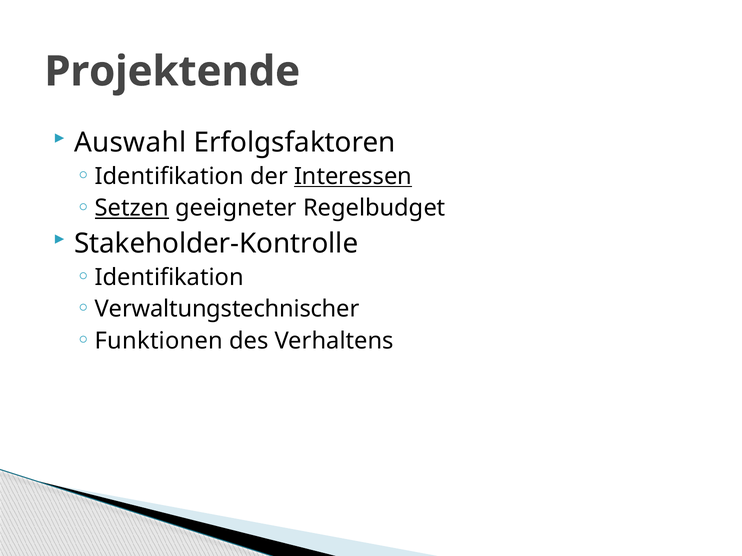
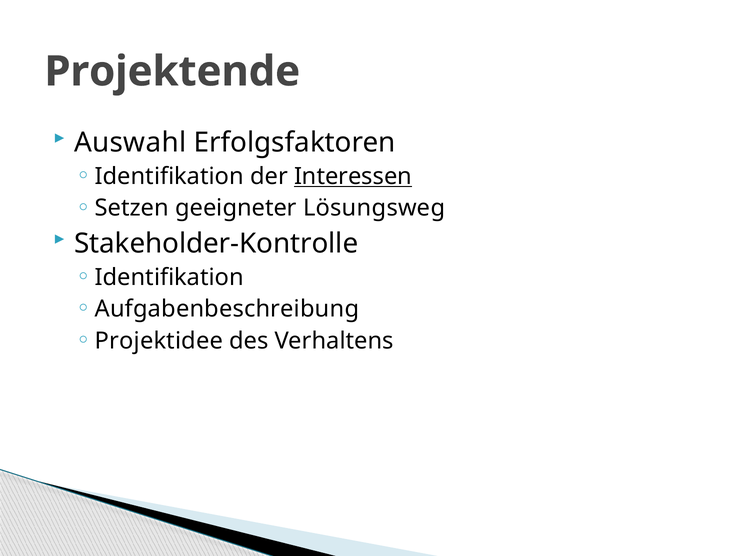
Setzen underline: present -> none
Regelbudget: Regelbudget -> Lösungsweg
Verwaltungstechnischer: Verwaltungstechnischer -> Aufgabenbeschreibung
Funktionen: Funktionen -> Projektidee
